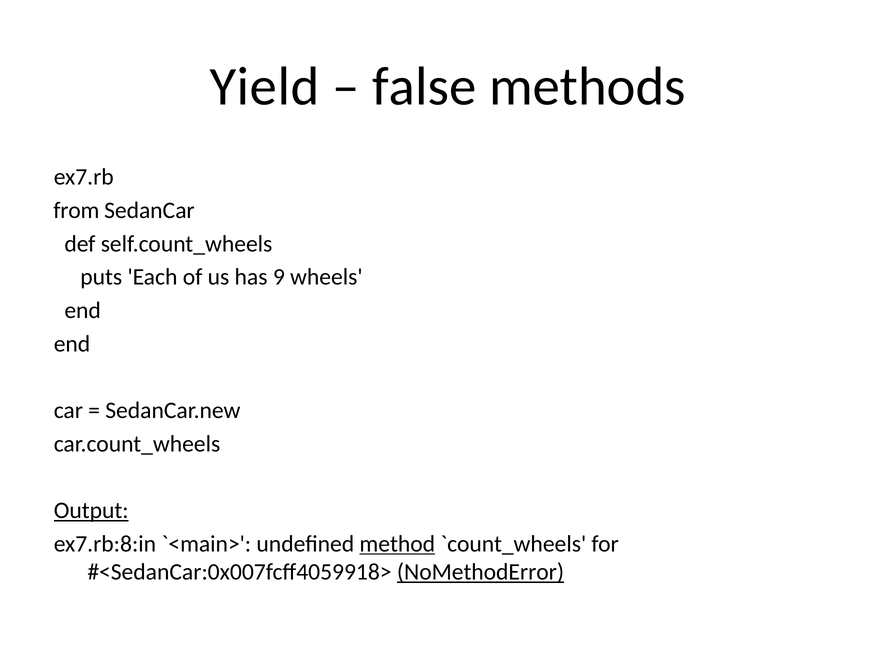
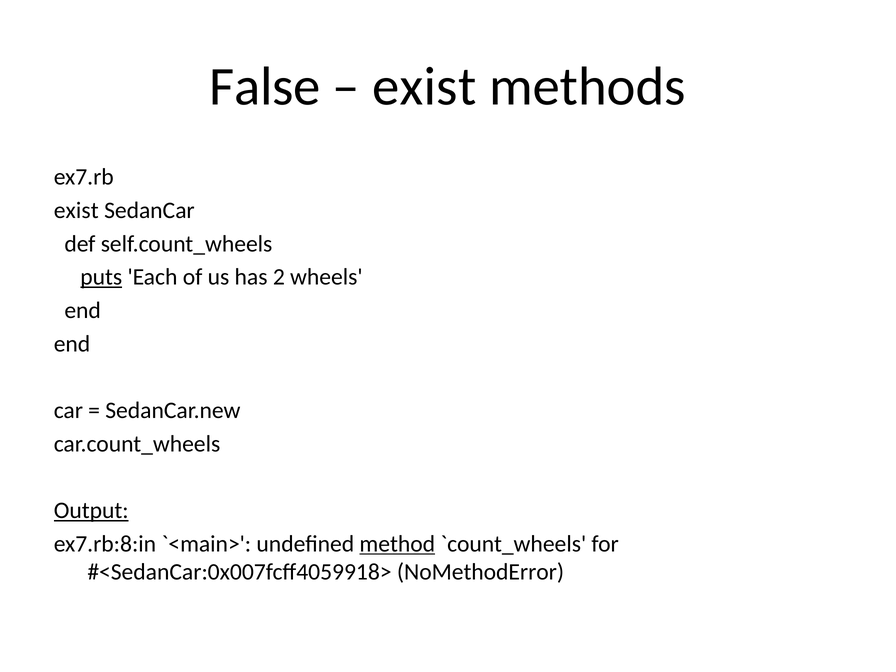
Yield: Yield -> False
false at (424, 87): false -> exist
from at (76, 210): from -> exist
puts underline: none -> present
9: 9 -> 2
NoMethodError underline: present -> none
